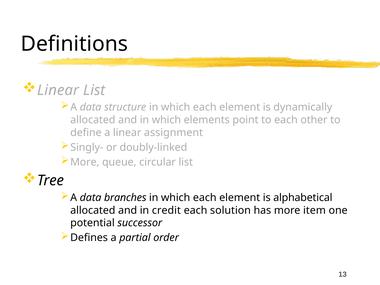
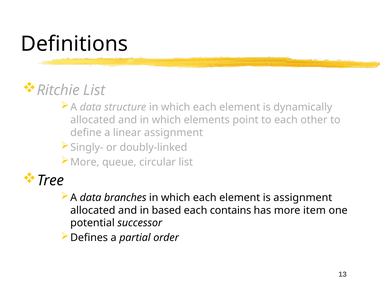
Linear at (58, 90): Linear -> Ritchie
is alphabetical: alphabetical -> assignment
credit: credit -> based
solution: solution -> contains
